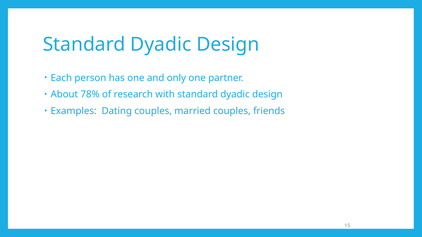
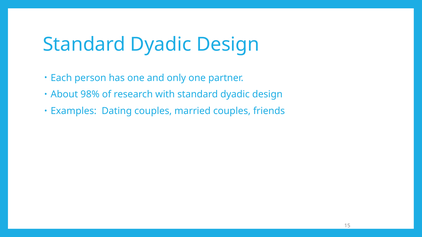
78%: 78% -> 98%
